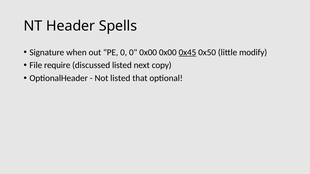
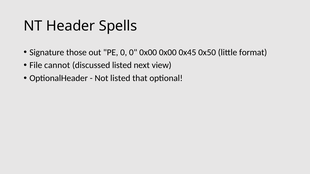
when: when -> those
0x45 underline: present -> none
modify: modify -> format
require: require -> cannot
copy: copy -> view
